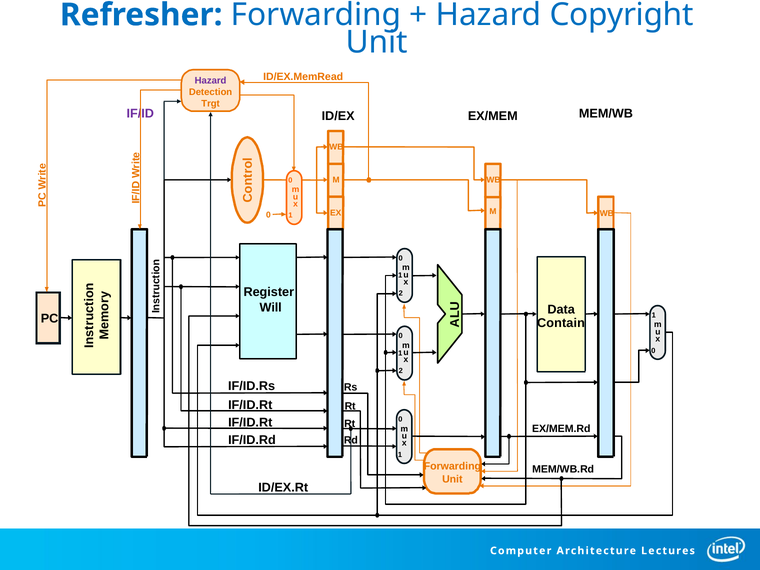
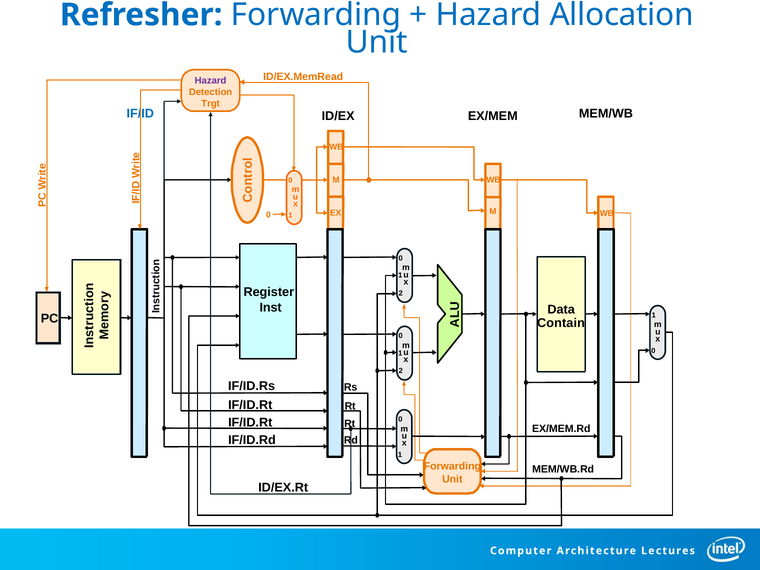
Copyright: Copyright -> Allocation
IF/ID colour: purple -> blue
Will: Will -> Inst
